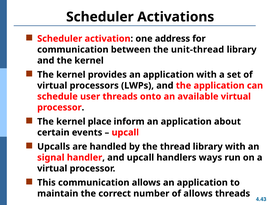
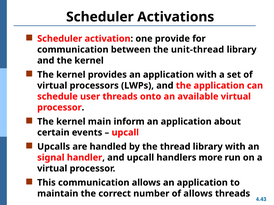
address: address -> provide
place: place -> main
ways: ways -> more
